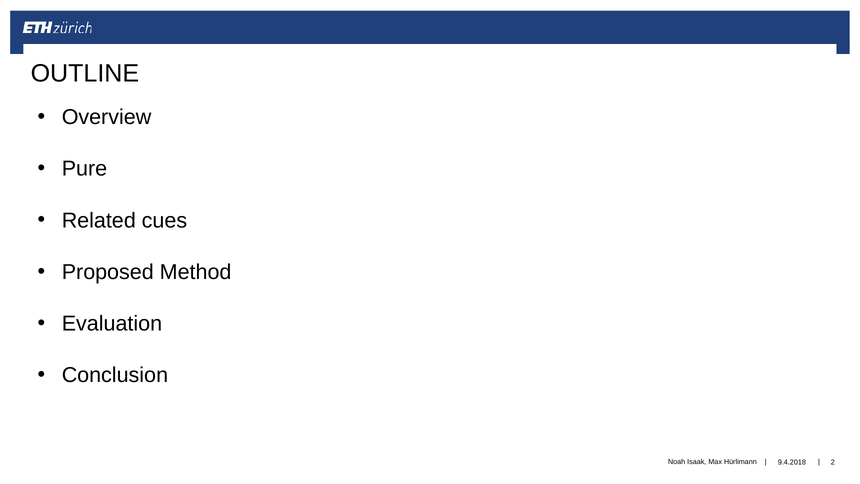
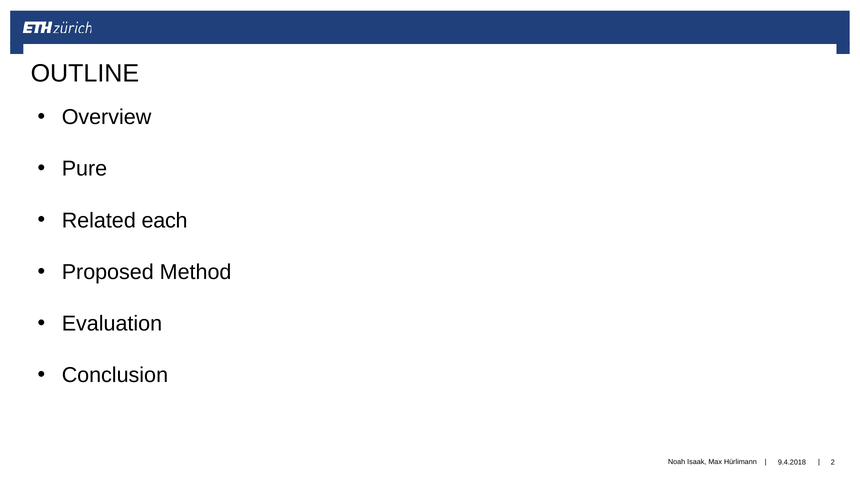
cues: cues -> each
